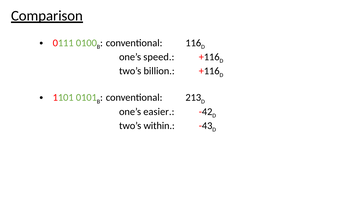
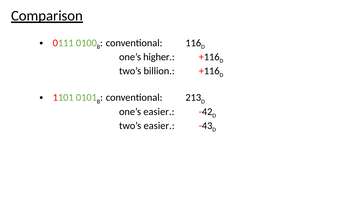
speed: speed -> higher
two’s within: within -> easier
